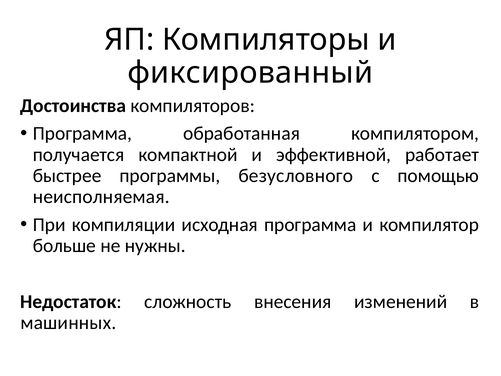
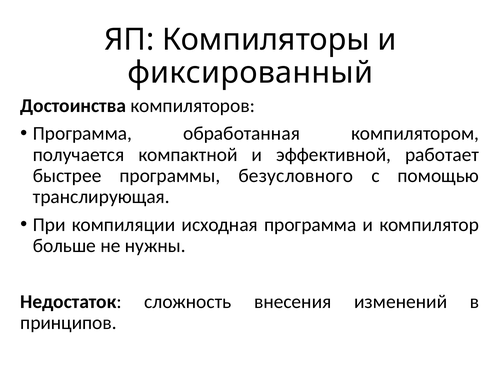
неисполняемая: неисполняемая -> транслирующая
машинных: машинных -> принципов
